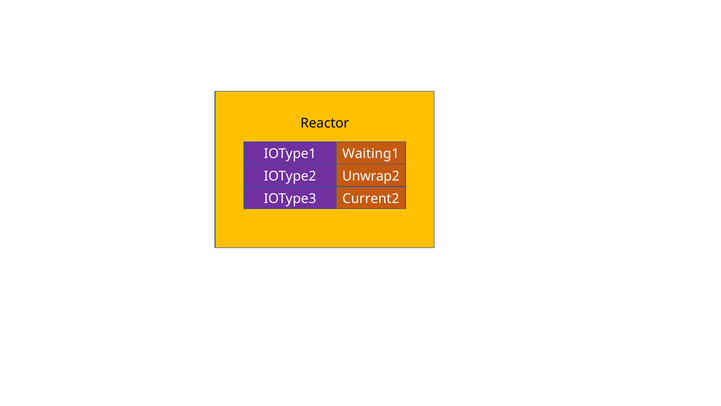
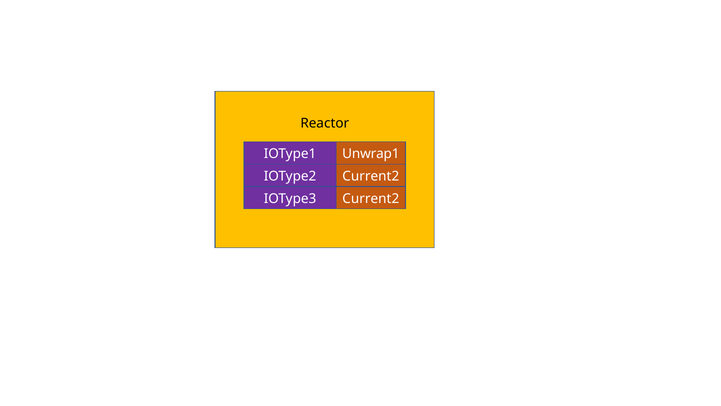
Waiting1: Waiting1 -> Unwrap1
IOType2 Unwrap2: Unwrap2 -> Current2
